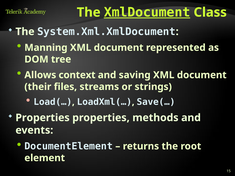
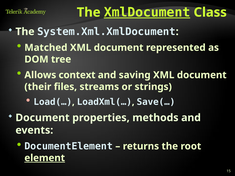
Manning: Manning -> Matched
Properties at (43, 118): Properties -> Document
element underline: none -> present
